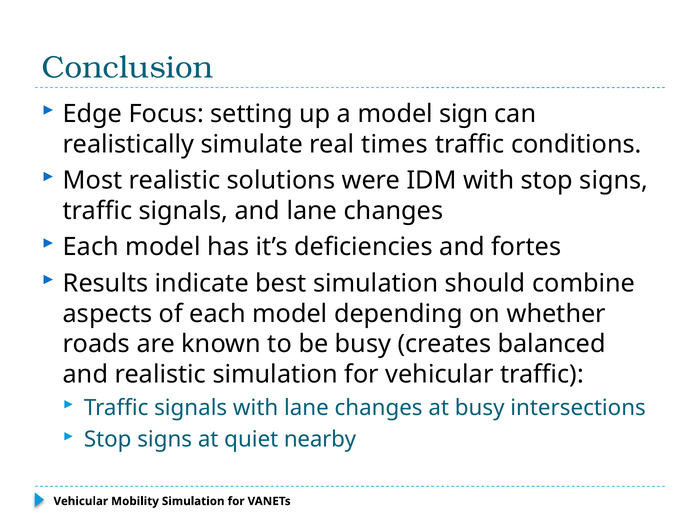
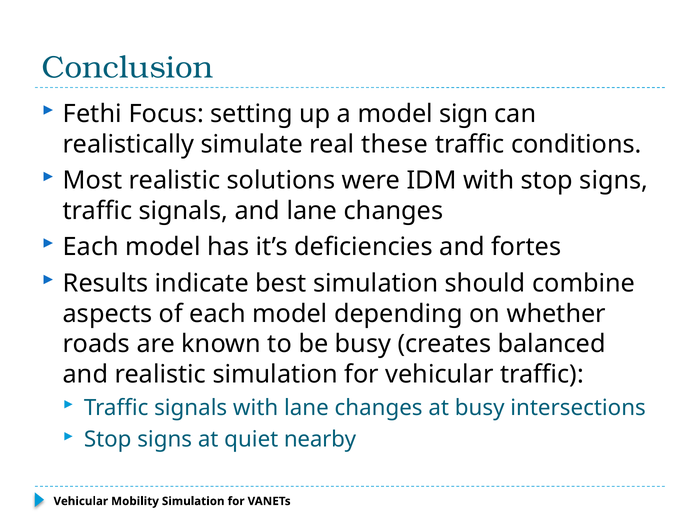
Edge: Edge -> Fethi
times: times -> these
